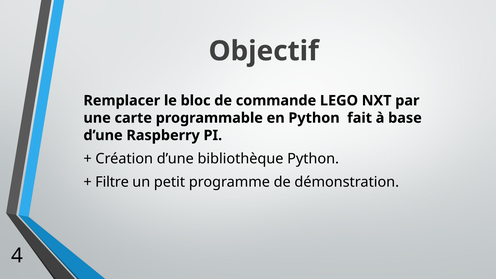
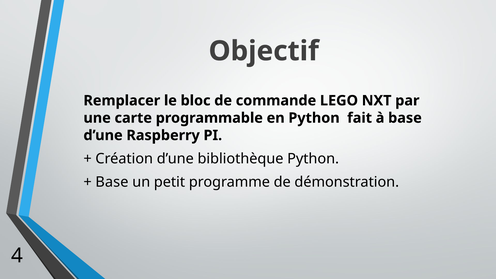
Filtre at (112, 182): Filtre -> Base
